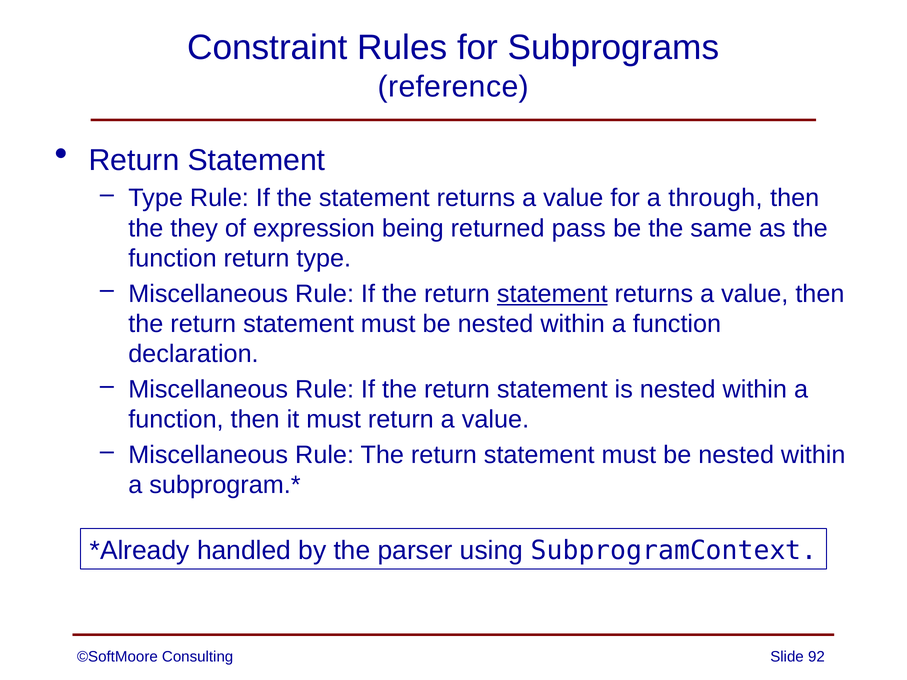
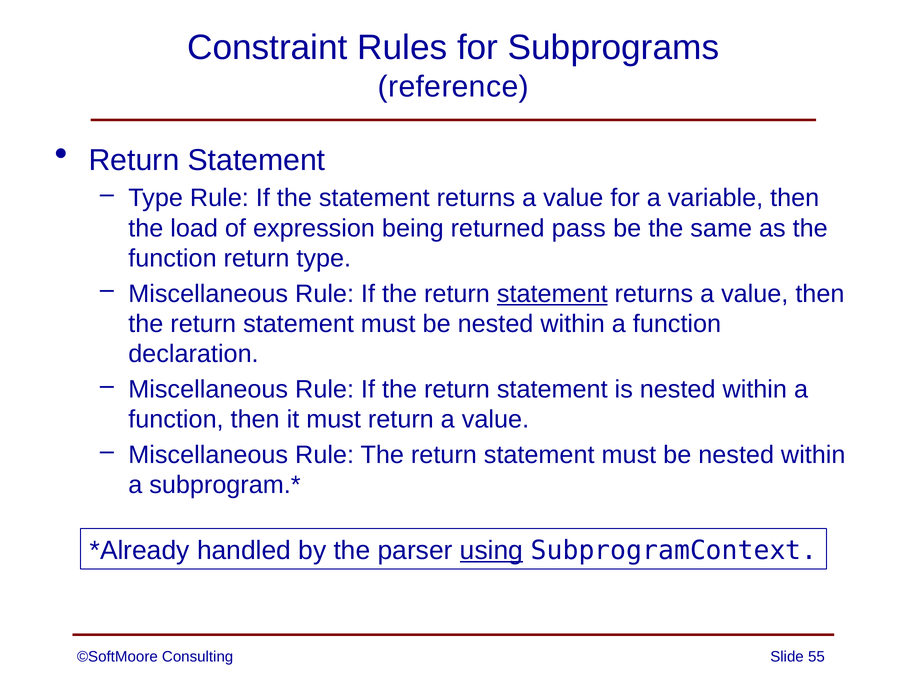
through: through -> variable
they: they -> load
using underline: none -> present
92: 92 -> 55
